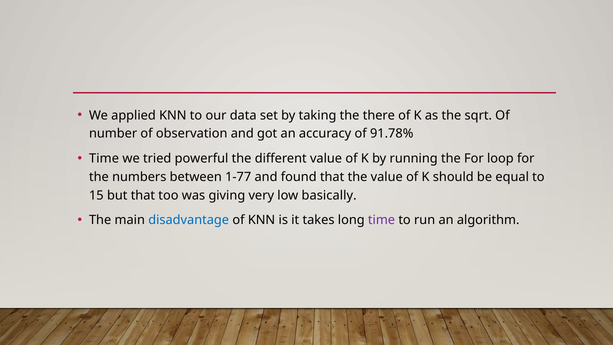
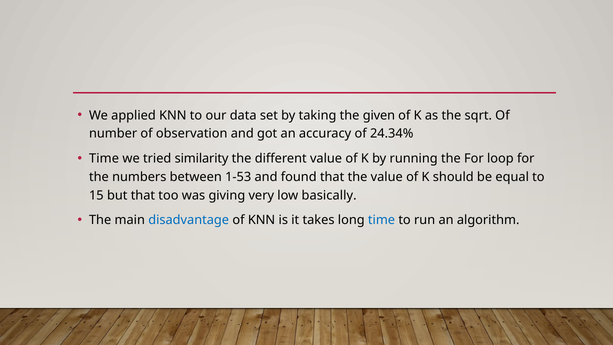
there: there -> given
91.78%: 91.78% -> 24.34%
powerful: powerful -> similarity
1-77: 1-77 -> 1-53
time at (382, 220) colour: purple -> blue
